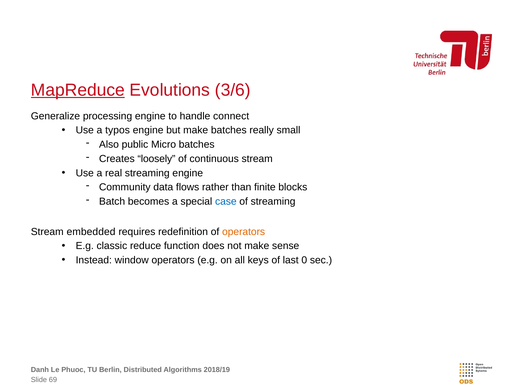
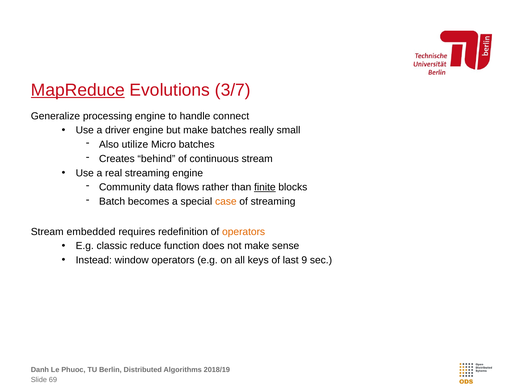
3/6: 3/6 -> 3/7
typos: typos -> driver
public: public -> utilize
loosely: loosely -> behind
finite underline: none -> present
case colour: blue -> orange
0: 0 -> 9
